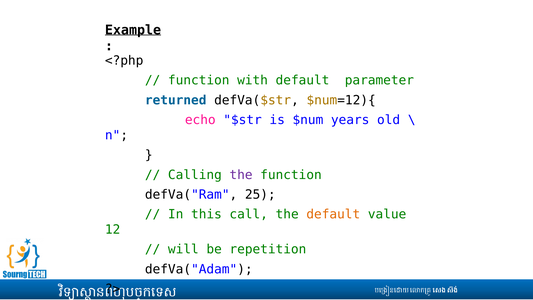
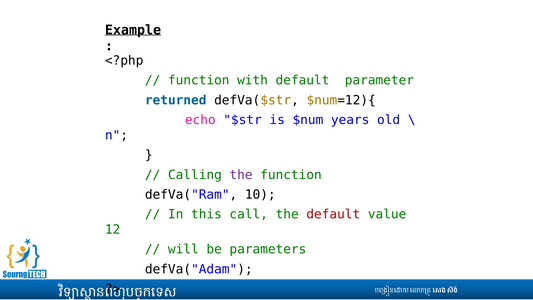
25: 25 -> 10
default at (333, 214) colour: orange -> red
repetition: repetition -> parameters
